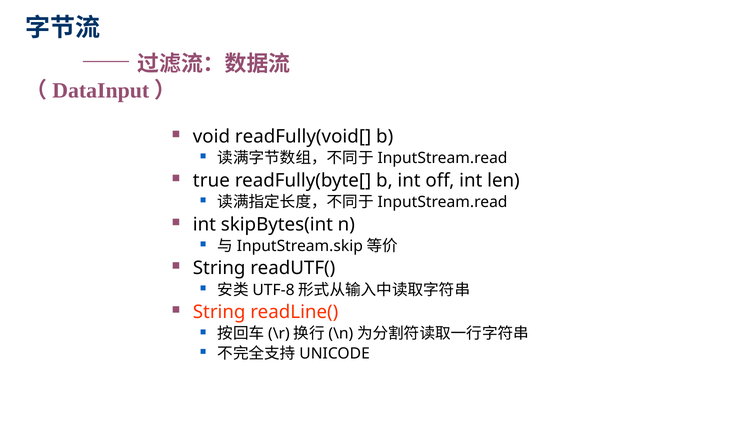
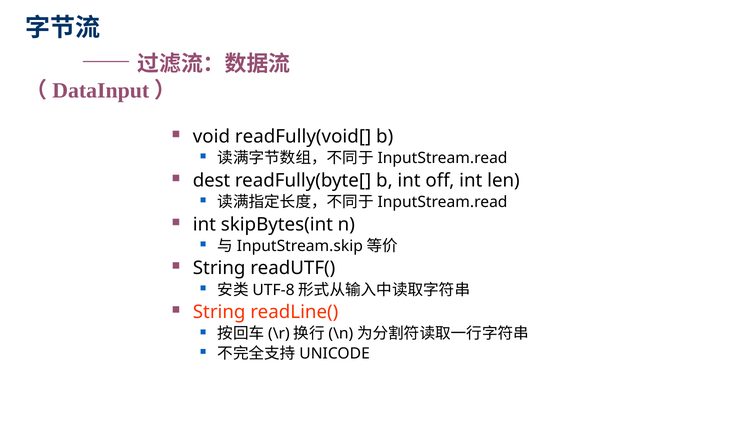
true: true -> dest
